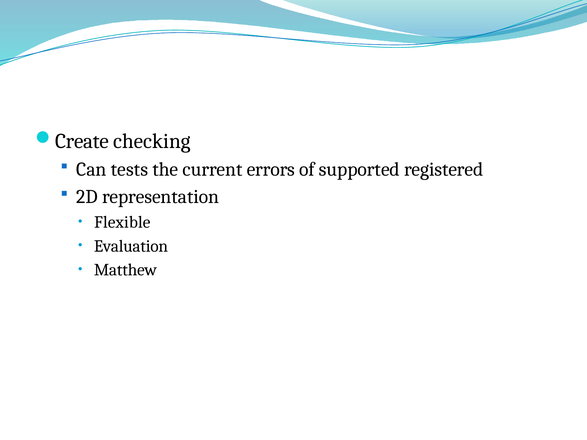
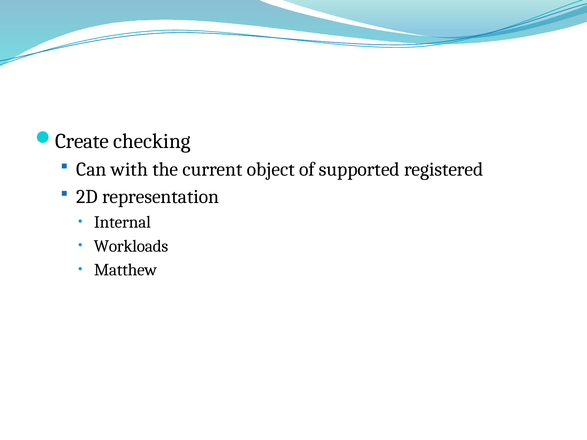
tests: tests -> with
errors: errors -> object
Flexible: Flexible -> Internal
Evaluation: Evaluation -> Workloads
